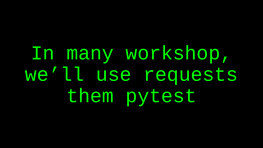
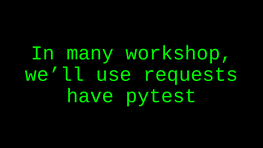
them: them -> have
